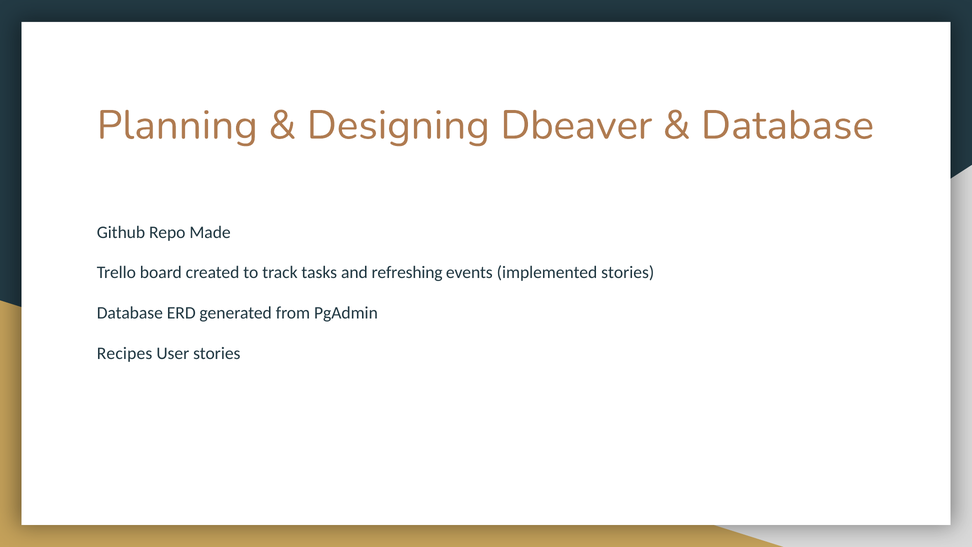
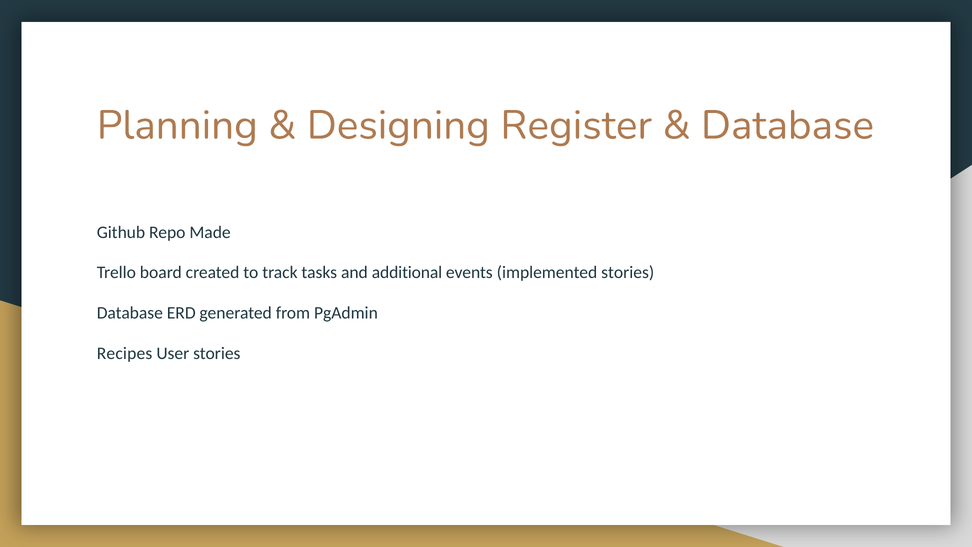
Dbeaver: Dbeaver -> Register
refreshing: refreshing -> additional
